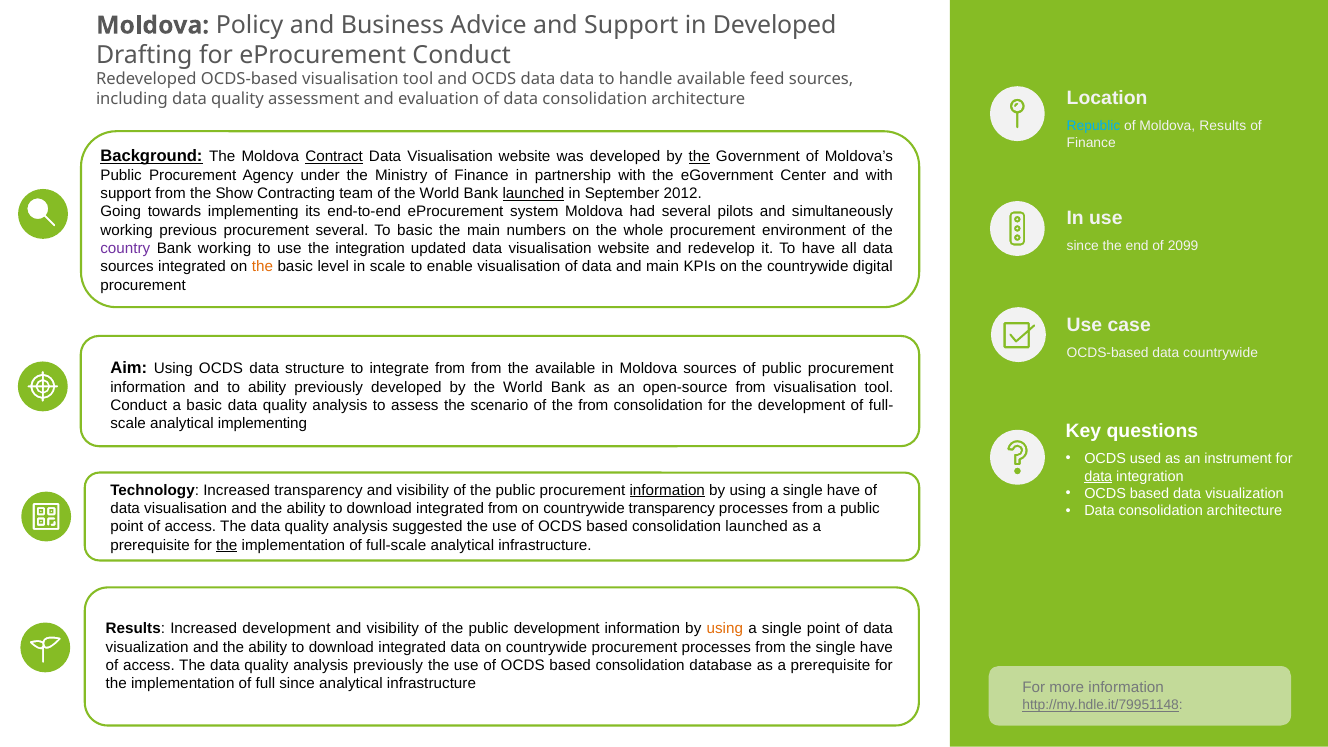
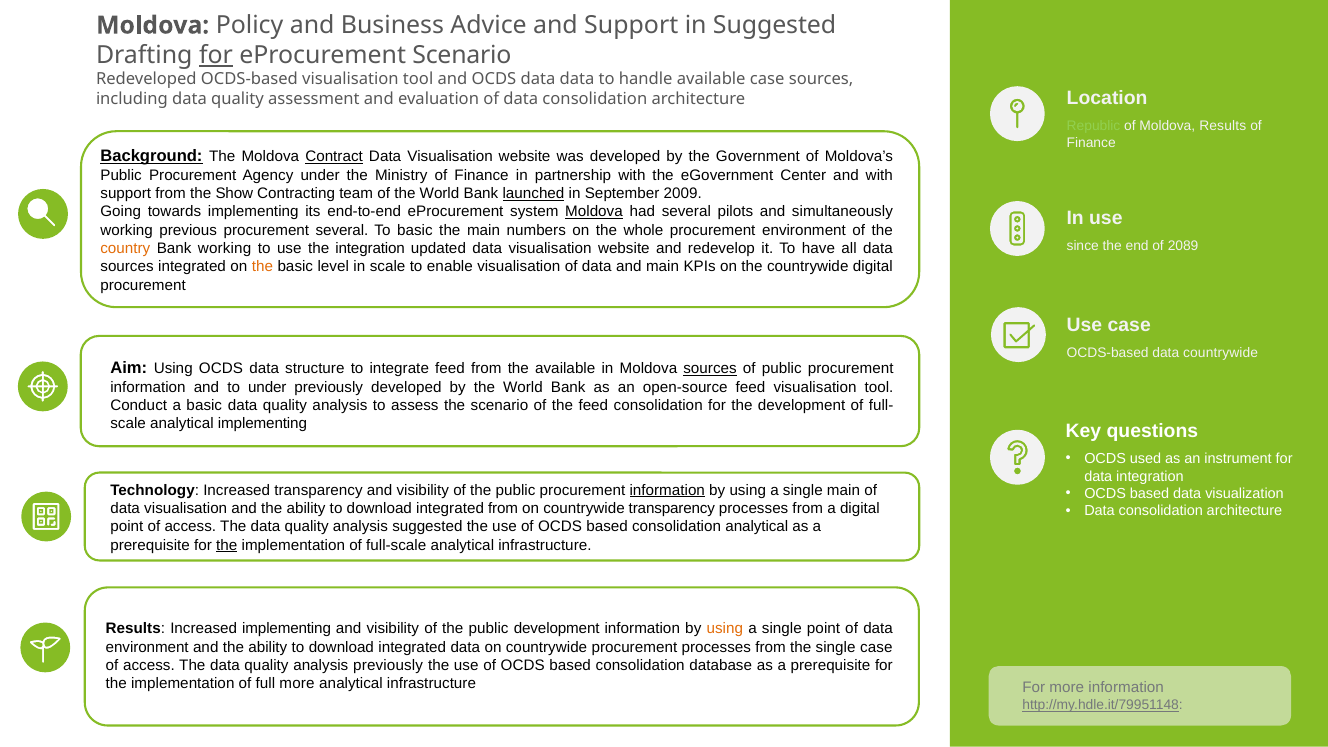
in Developed: Developed -> Suggested
for at (216, 55) underline: none -> present
eProcurement Conduct: Conduct -> Scenario
available feed: feed -> case
Republic colour: light blue -> light green
the at (699, 157) underline: present -> none
2012: 2012 -> 2009
Moldova at (594, 212) underline: none -> present
2099: 2099 -> 2089
country colour: purple -> orange
integrate from: from -> feed
sources at (710, 369) underline: none -> present
to ability: ability -> under
open-source from: from -> feed
the from: from -> feed
data at (1098, 476) underline: present -> none
a single have: have -> main
a public: public -> digital
consolidation launched: launched -> analytical
Increased development: development -> implementing
visualization at (147, 647): visualization -> environment
the single have: have -> case
full since: since -> more
